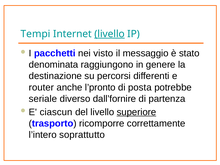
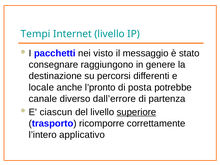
livello at (110, 34) underline: present -> none
denominata: denominata -> consegnare
router: router -> locale
seriale: seriale -> canale
dall’fornire: dall’fornire -> dall’errore
soprattutto: soprattutto -> applicativo
